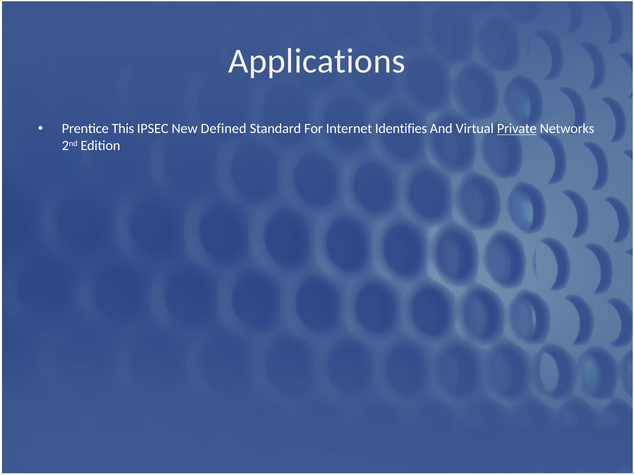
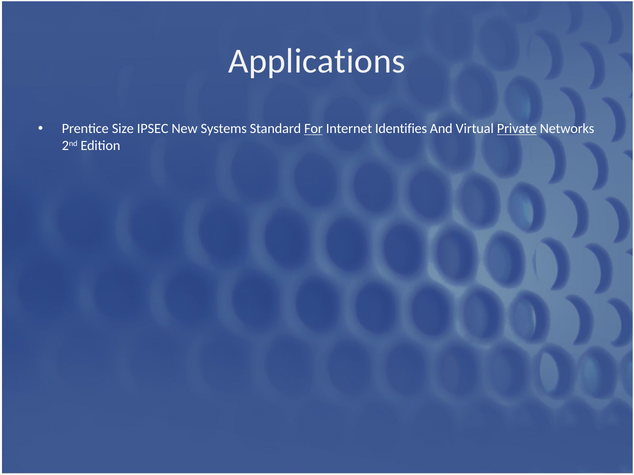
This: This -> Size
Defined: Defined -> Systems
For underline: none -> present
